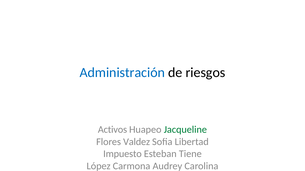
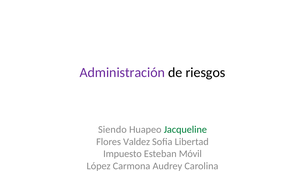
Administración colour: blue -> purple
Activos: Activos -> Siendo
Tiene: Tiene -> Móvil
